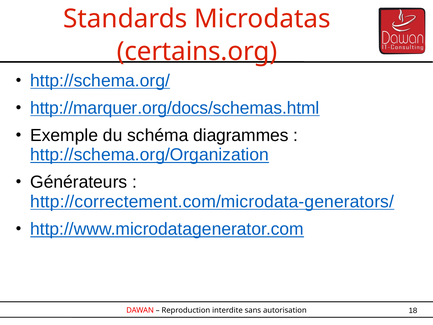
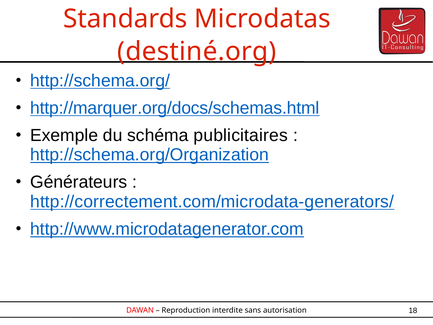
certains.org: certains.org -> destiné.org
diagrammes: diagrammes -> publicitaires
